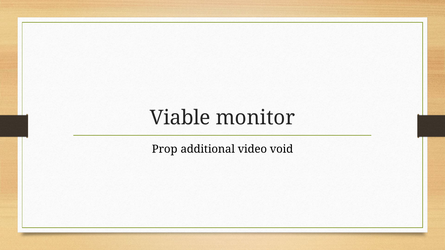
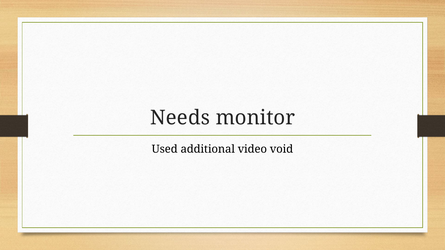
Viable: Viable -> Needs
Prop: Prop -> Used
